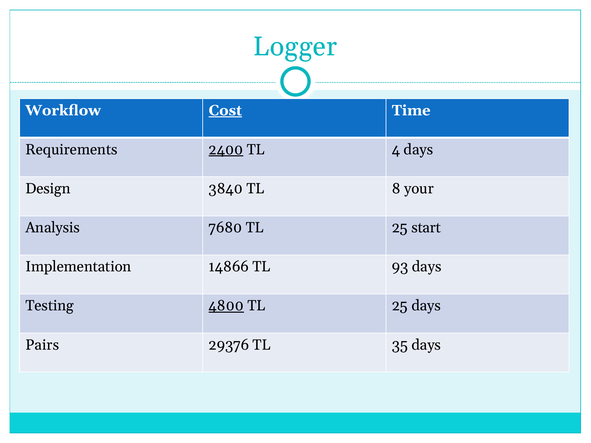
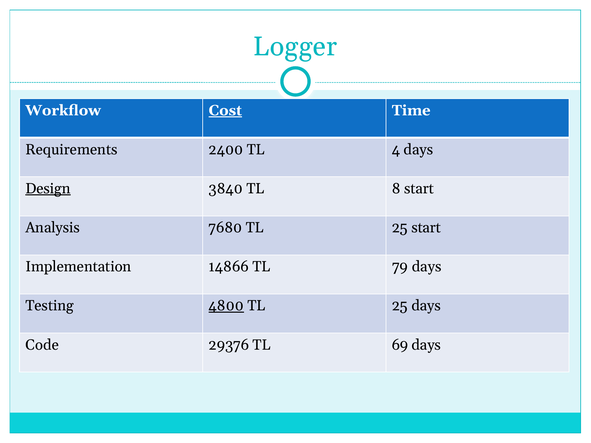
2400 underline: present -> none
Design underline: none -> present
8 your: your -> start
93: 93 -> 79
Pairs: Pairs -> Code
35: 35 -> 69
